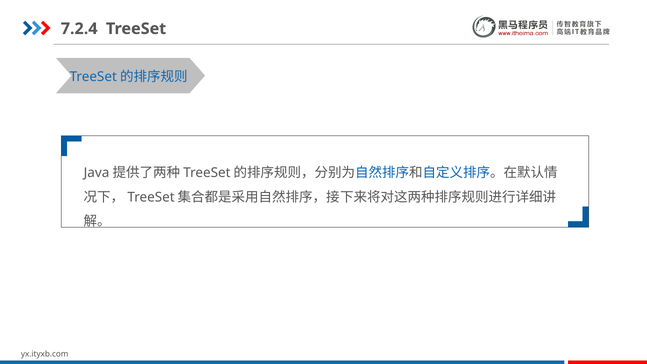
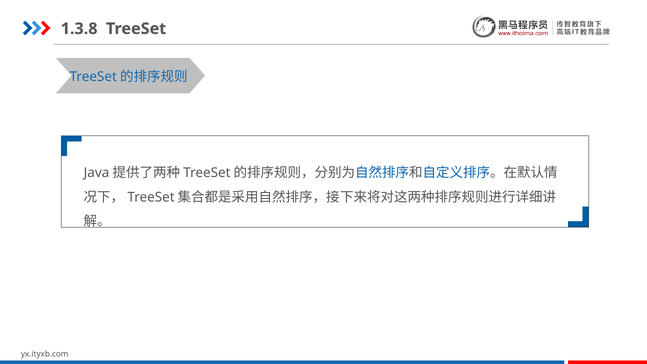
7.2.4: 7.2.4 -> 1.3.8
